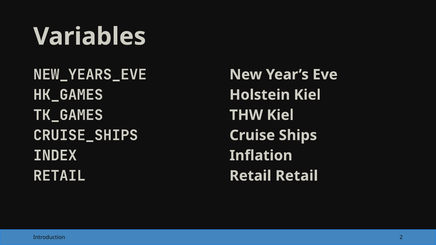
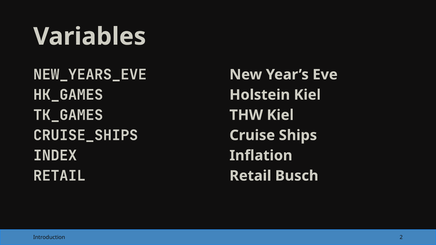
RETAIL Retail Retail: Retail -> Busch
